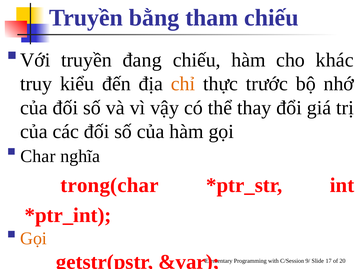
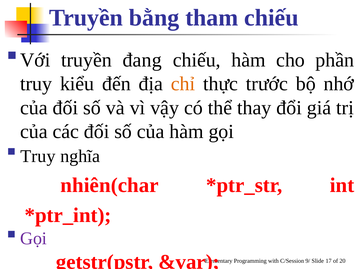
khác: khác -> phần
Char at (38, 156): Char -> Truy
trong(char: trong(char -> nhiên(char
Gọi at (34, 238) colour: orange -> purple
